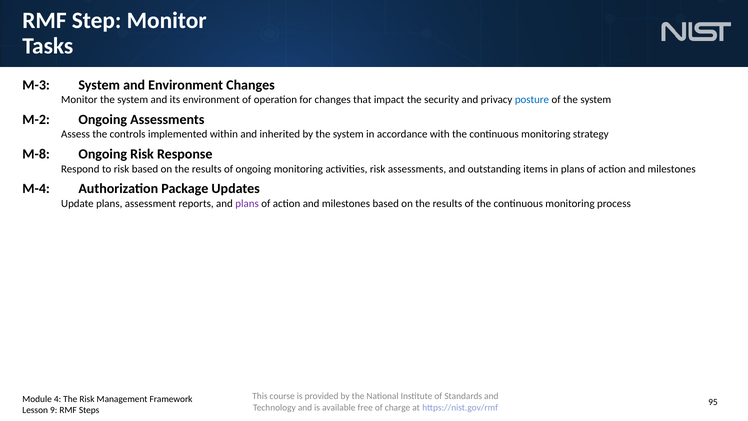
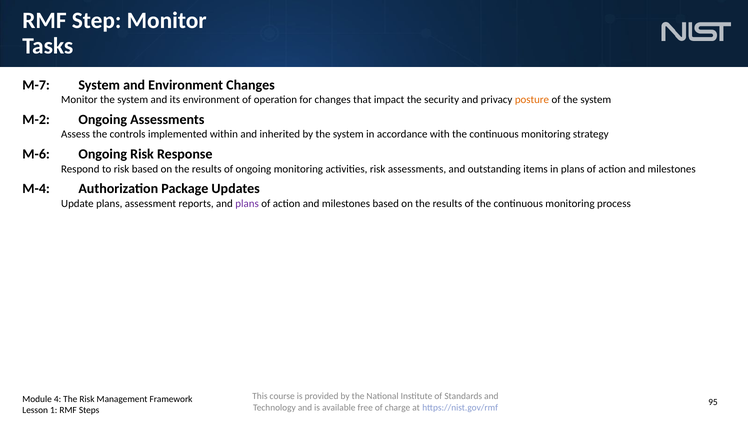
M-3: M-3 -> M-7
posture colour: blue -> orange
M-8: M-8 -> M-6
9: 9 -> 1
